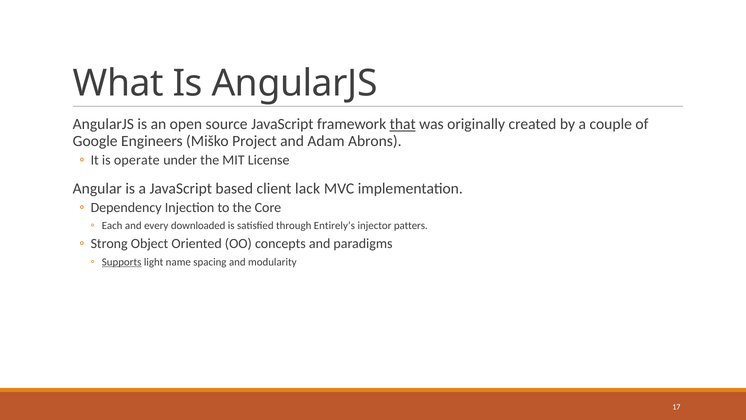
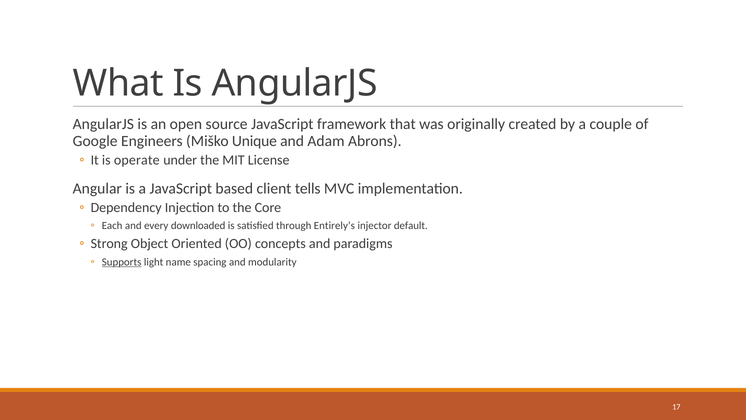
that underline: present -> none
Project: Project -> Unique
lack: lack -> tells
patters: patters -> default
